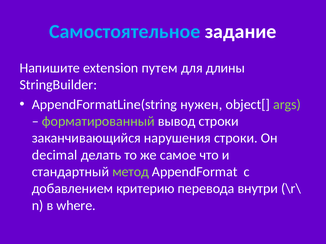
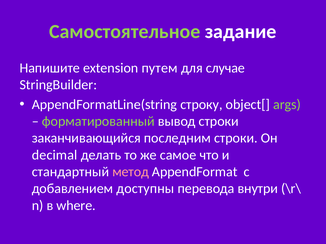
Самостоятельное colour: light blue -> light green
длины: длины -> случае
нужен: нужен -> строку
нарушения: нарушения -> последним
метод colour: light green -> pink
критерию: критерию -> доступны
